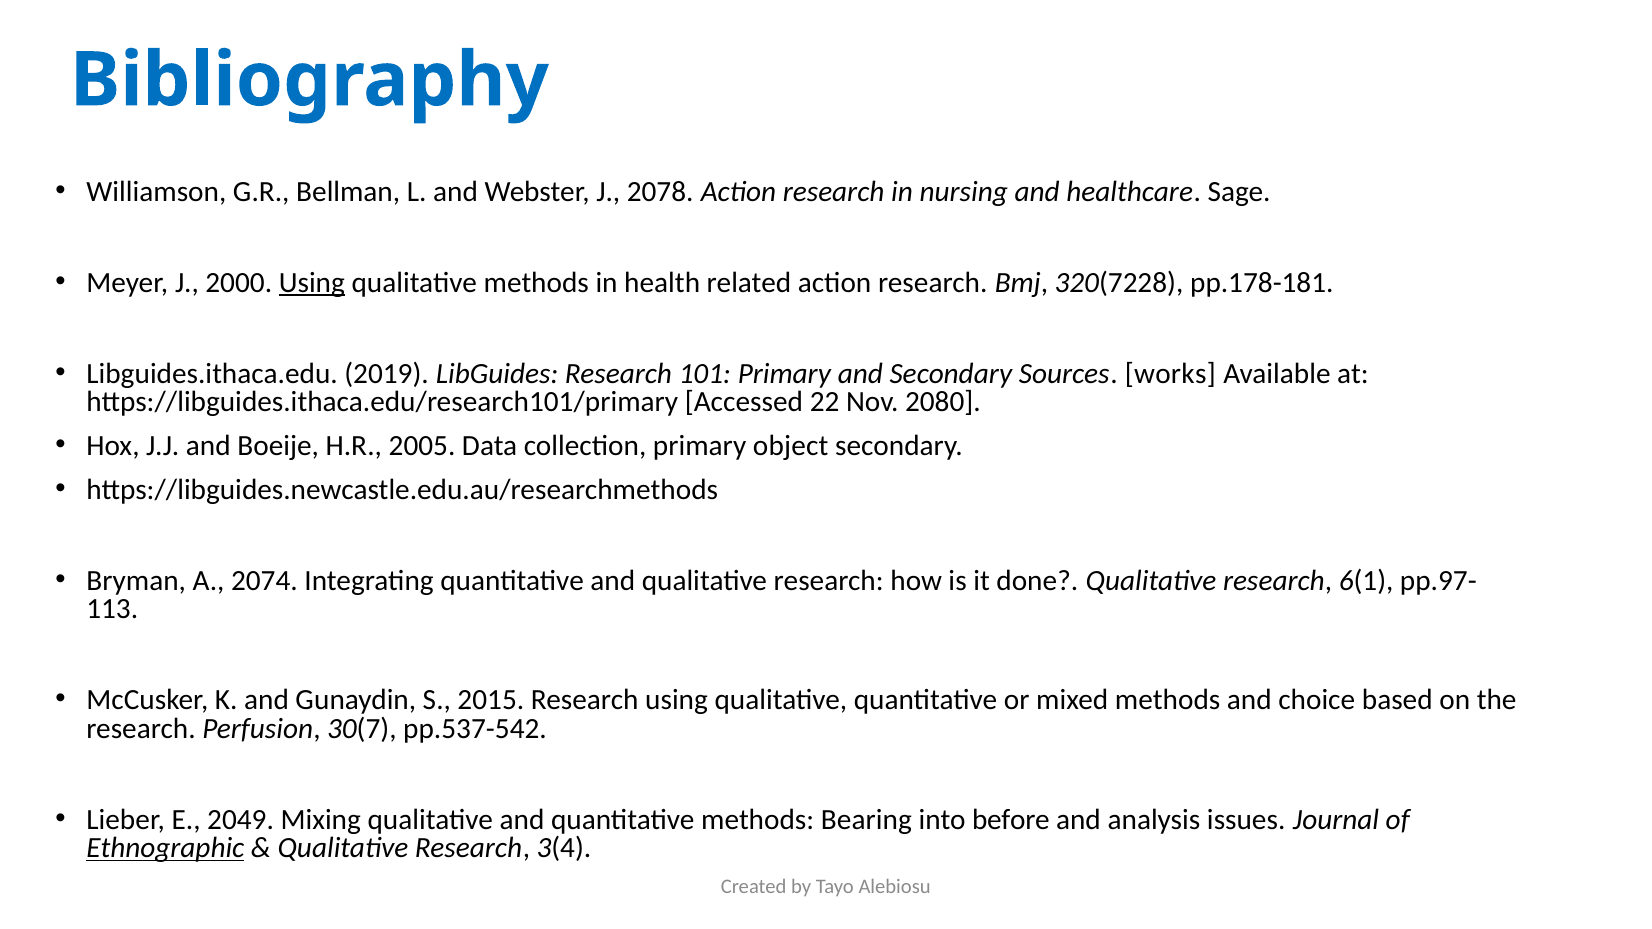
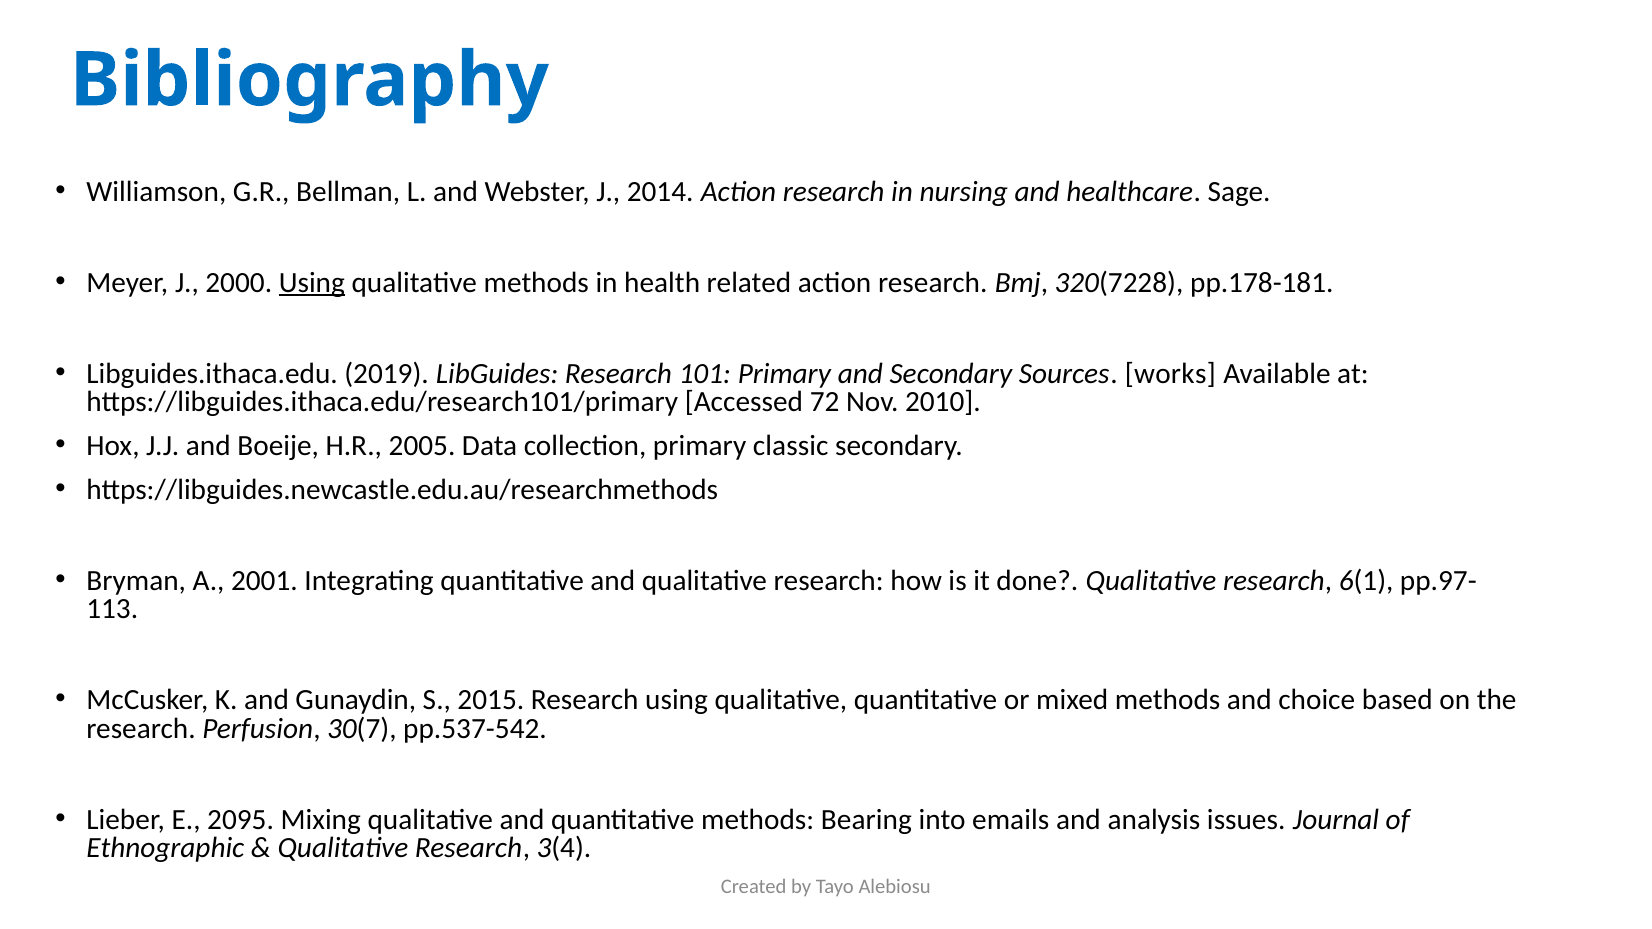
2078: 2078 -> 2014
22: 22 -> 72
2080: 2080 -> 2010
object: object -> classic
2074: 2074 -> 2001
2049: 2049 -> 2095
before: before -> emails
Ethnographic underline: present -> none
